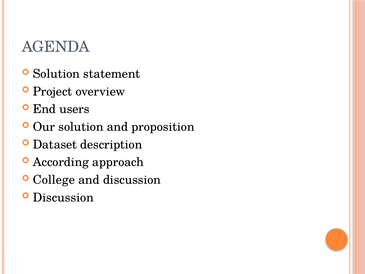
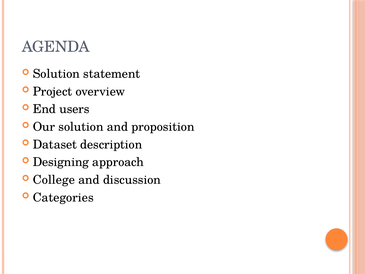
According: According -> Designing
Discussion at (63, 197): Discussion -> Categories
